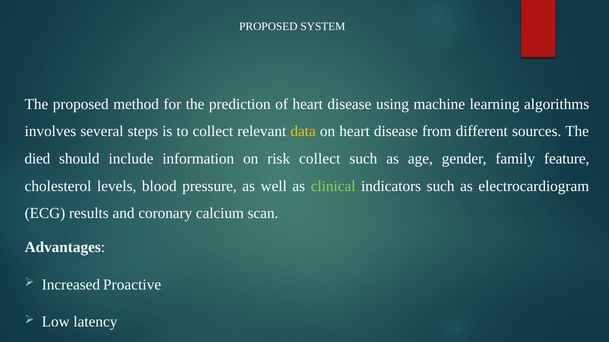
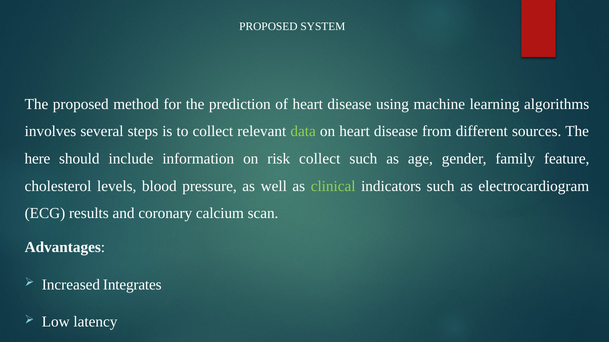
data colour: yellow -> light green
died: died -> here
Proactive: Proactive -> Integrates
